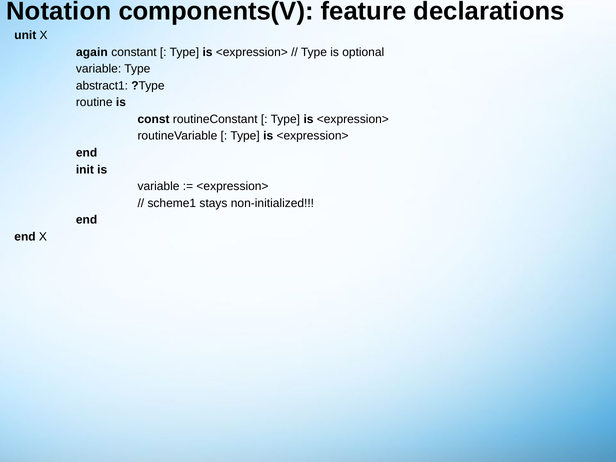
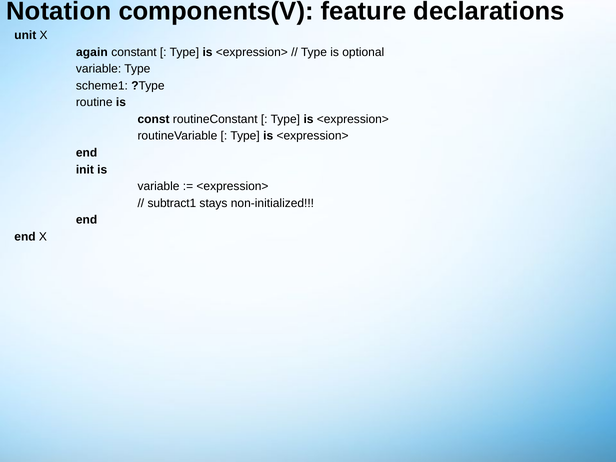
abstract1: abstract1 -> scheme1
scheme1: scheme1 -> subtract1
